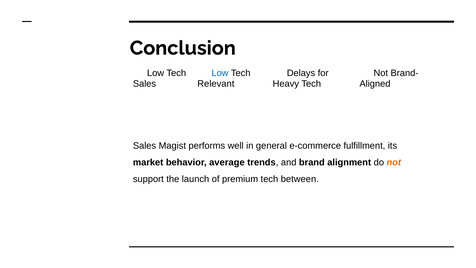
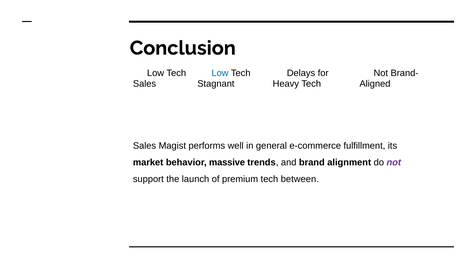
Relevant: Relevant -> Stagnant
average: average -> massive
not at (394, 162) colour: orange -> purple
